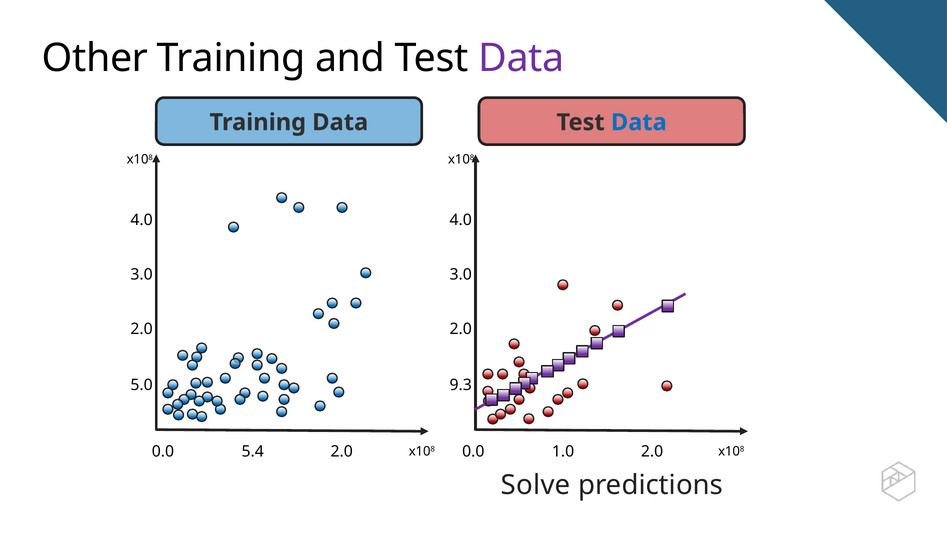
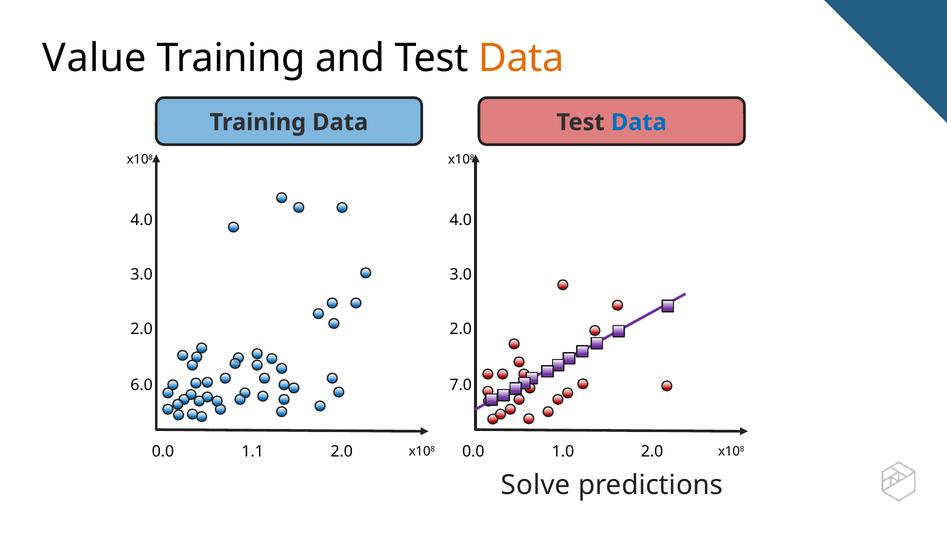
Other: Other -> Value
Data at (521, 58) colour: purple -> orange
5.0: 5.0 -> 6.0
9.3: 9.3 -> 7.0
5.4: 5.4 -> 1.1
